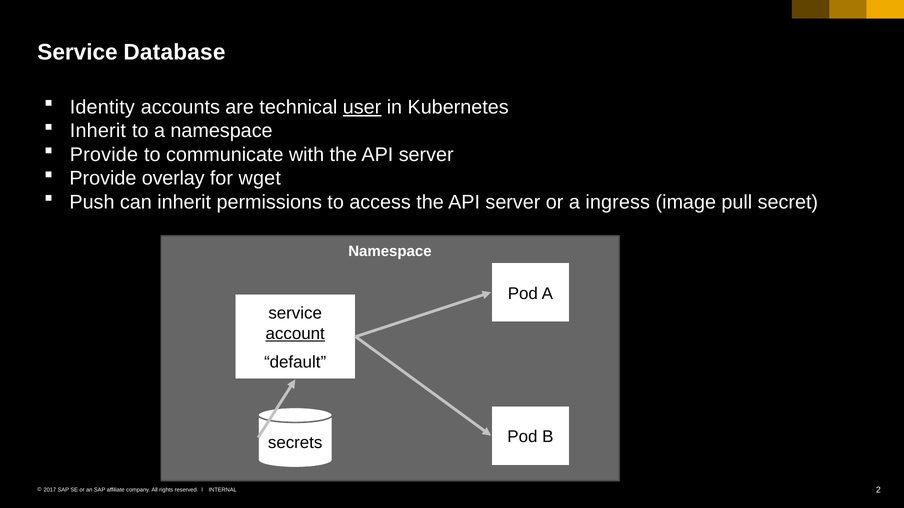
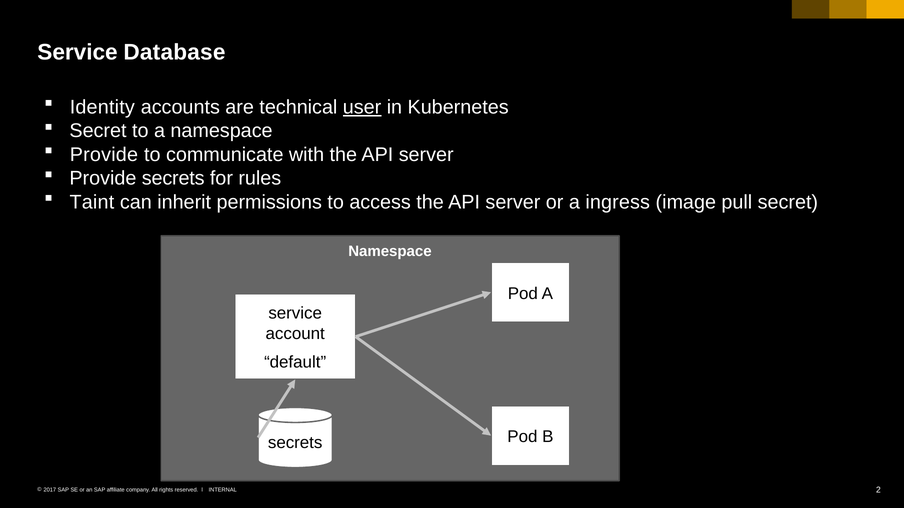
Inherit at (98, 131): Inherit -> Secret
Provide overlay: overlay -> secrets
wget: wget -> rules
Push: Push -> Taint
account underline: present -> none
